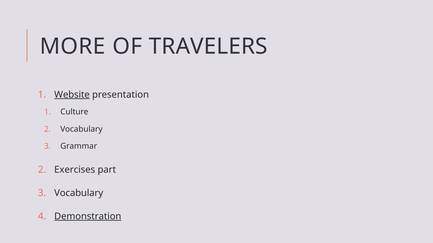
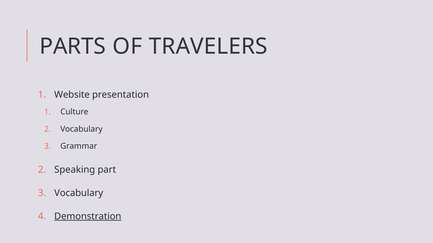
MORE: MORE -> PARTS
Website underline: present -> none
Exercises: Exercises -> Speaking
